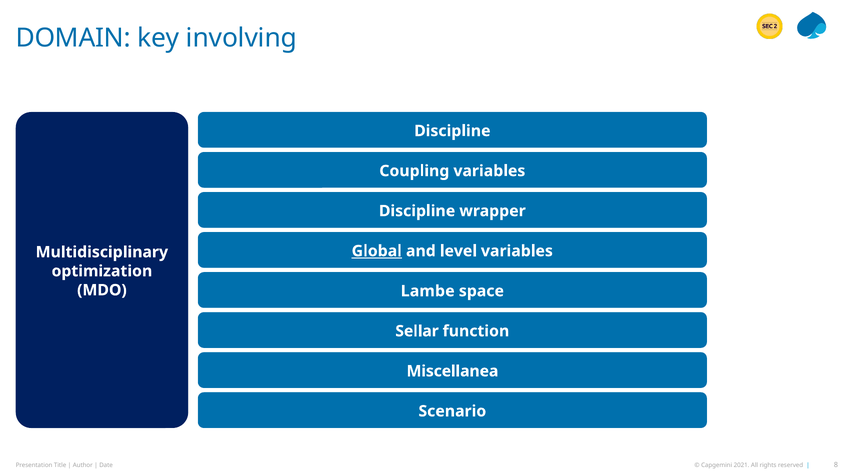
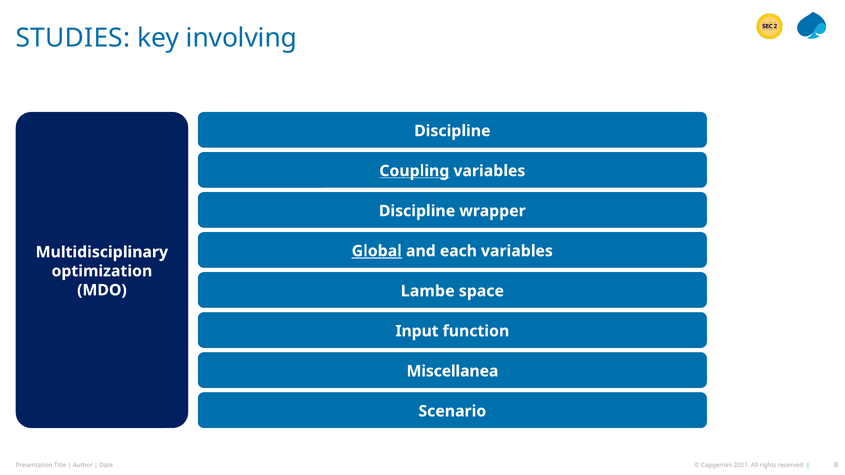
DOMAIN: DOMAIN -> STUDIES
Coupling underline: none -> present
level: level -> each
Sellar: Sellar -> Input
